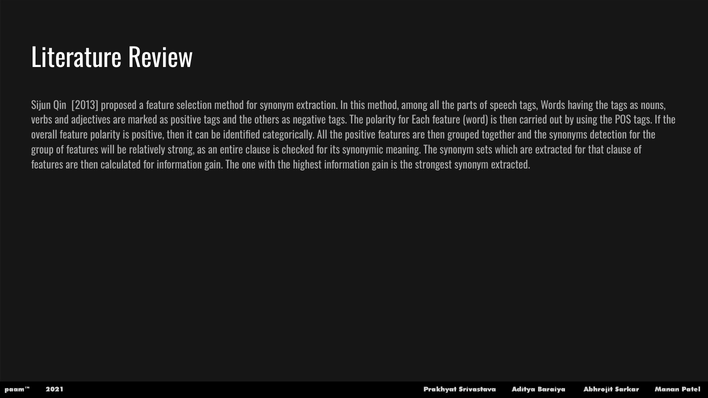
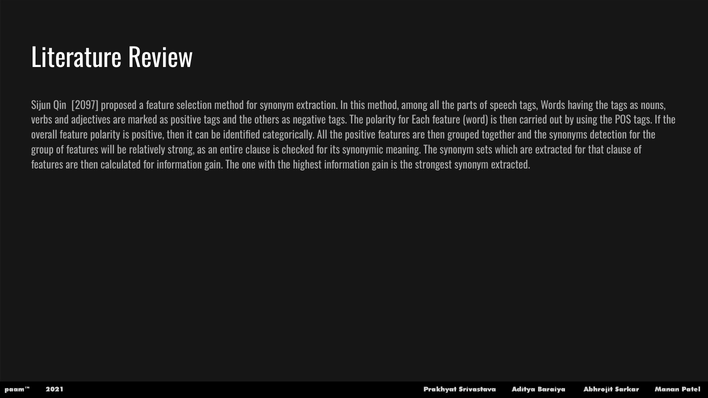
2013: 2013 -> 2097
